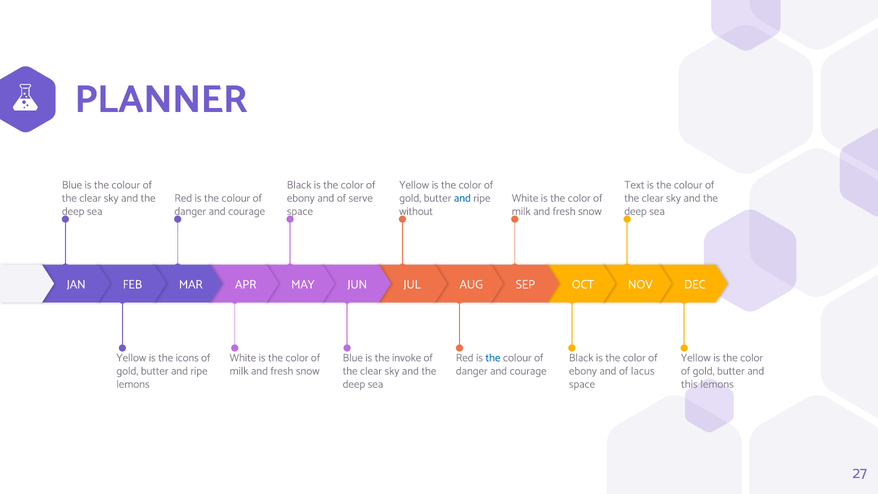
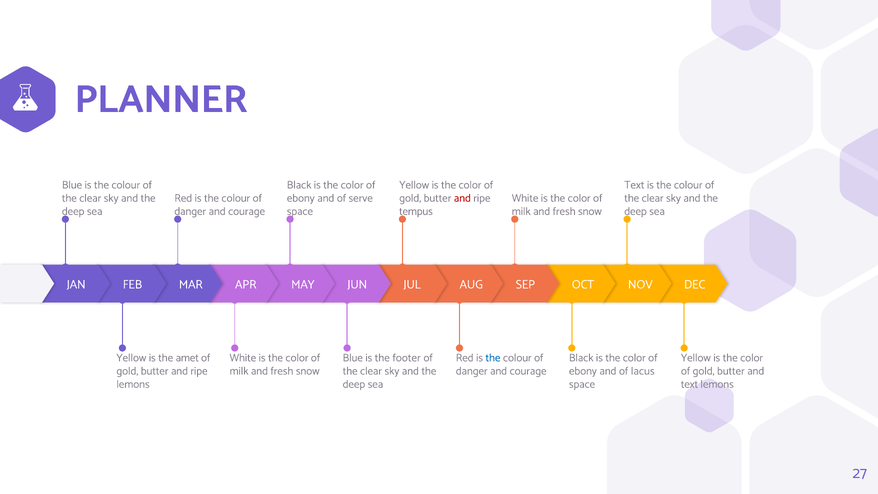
and at (462, 198) colour: blue -> red
without: without -> tempus
icons: icons -> amet
invoke: invoke -> footer
this at (689, 384): this -> text
